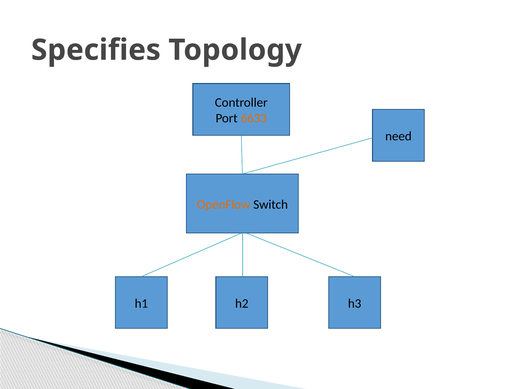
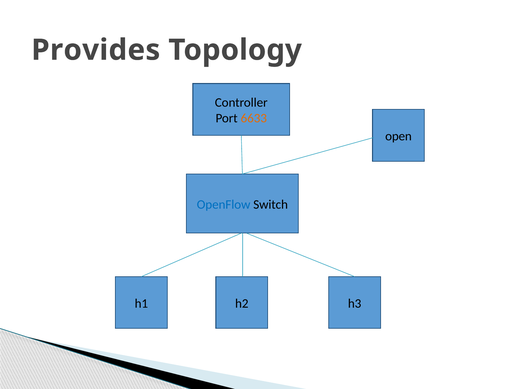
Specifies: Specifies -> Provides
need: need -> open
OpenFlow colour: orange -> blue
